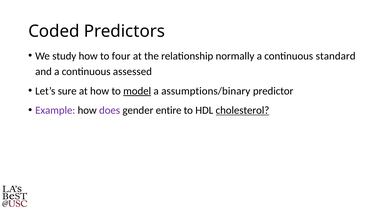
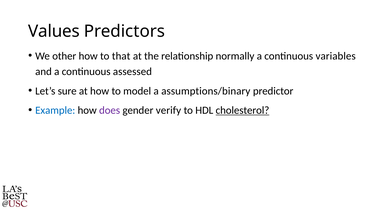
Coded: Coded -> Values
study: study -> other
four: four -> that
standard: standard -> variables
model underline: present -> none
Example colour: purple -> blue
entire: entire -> verify
